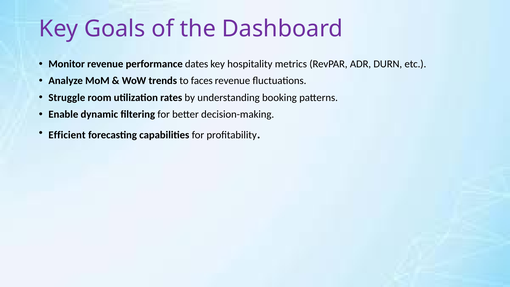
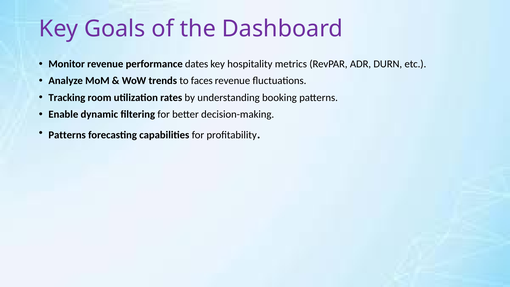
Struggle: Struggle -> Tracking
Efficient at (67, 135): Efficient -> Patterns
